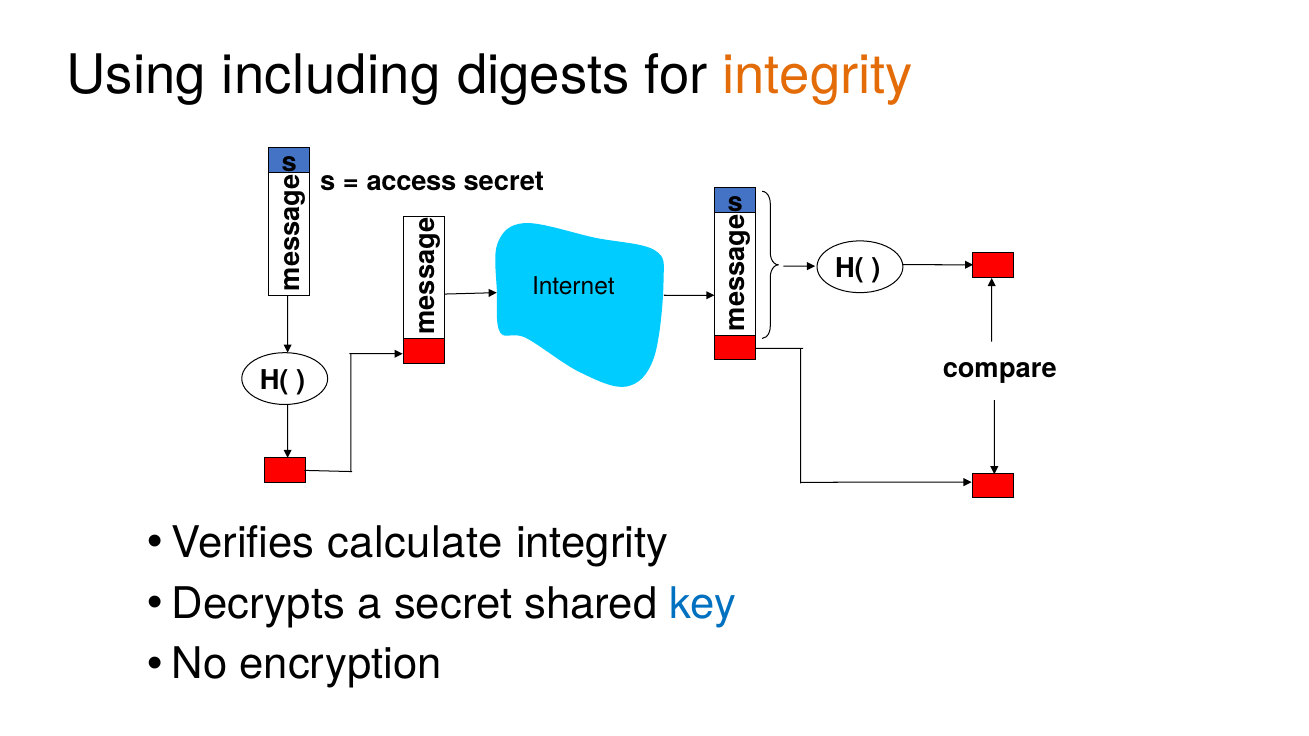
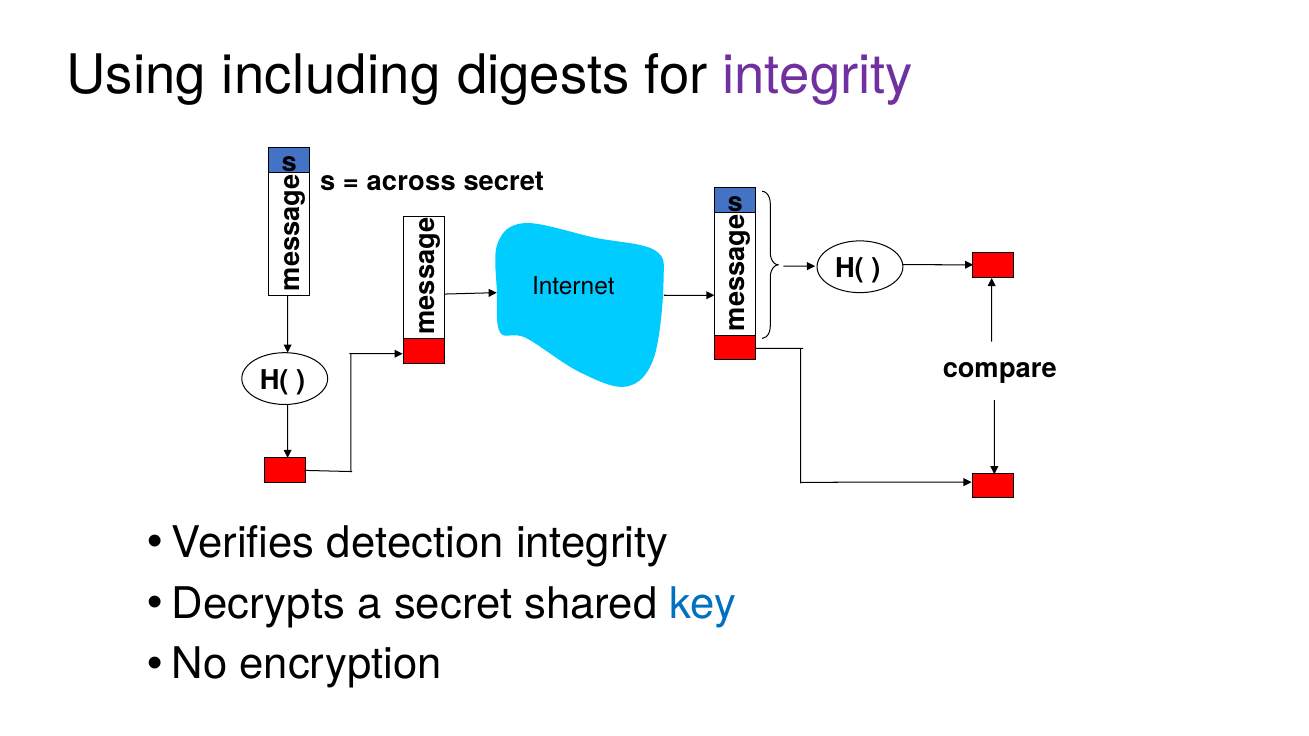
integrity at (818, 76) colour: orange -> purple
access: access -> across
calculate: calculate -> detection
